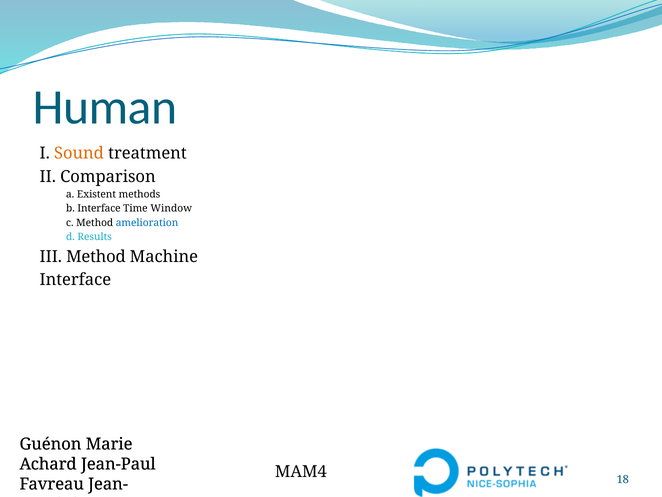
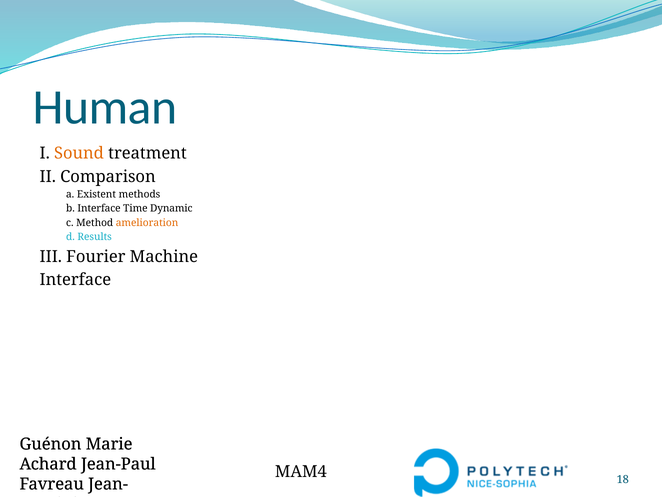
Window: Window -> Dynamic
amelioration colour: blue -> orange
III Method: Method -> Fourier
